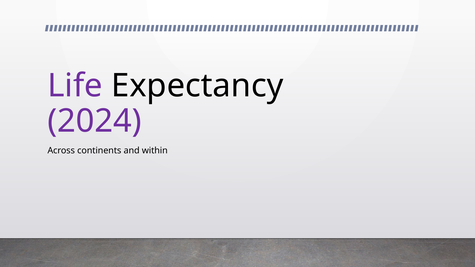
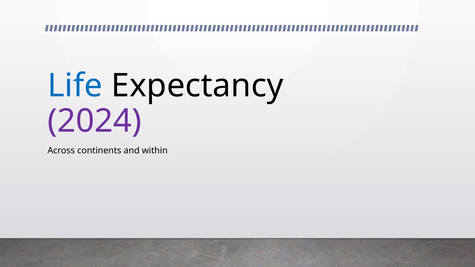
Life colour: purple -> blue
